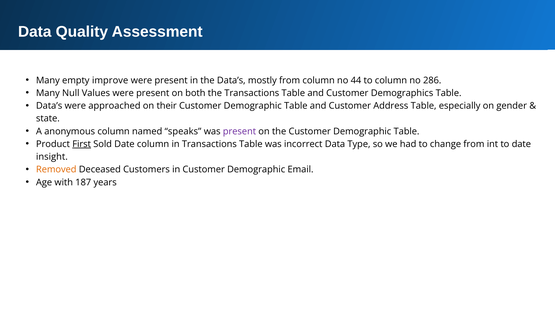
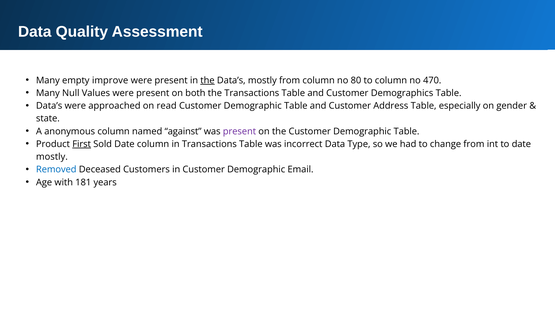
the at (207, 80) underline: none -> present
44: 44 -> 80
286: 286 -> 470
their: their -> read
speaks: speaks -> against
insight at (52, 157): insight -> mostly
Removed colour: orange -> blue
187: 187 -> 181
